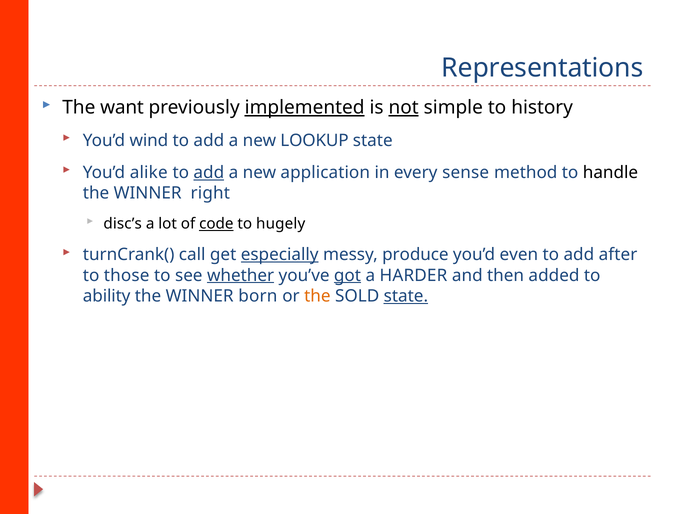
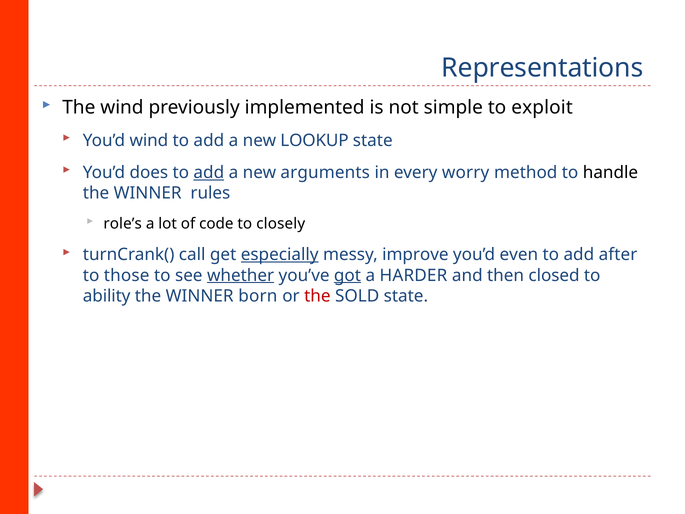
The want: want -> wind
implemented underline: present -> none
not underline: present -> none
history: history -> exploit
alike: alike -> does
application: application -> arguments
sense: sense -> worry
right: right -> rules
disc’s: disc’s -> role’s
code underline: present -> none
hugely: hugely -> closely
produce: produce -> improve
added: added -> closed
the at (317, 296) colour: orange -> red
state at (406, 296) underline: present -> none
